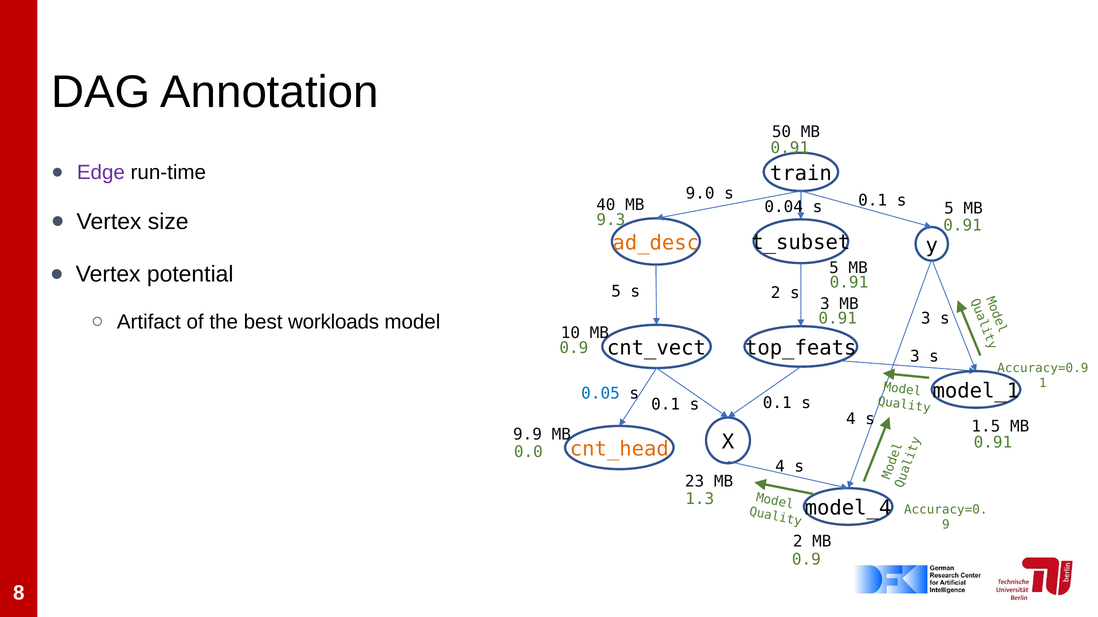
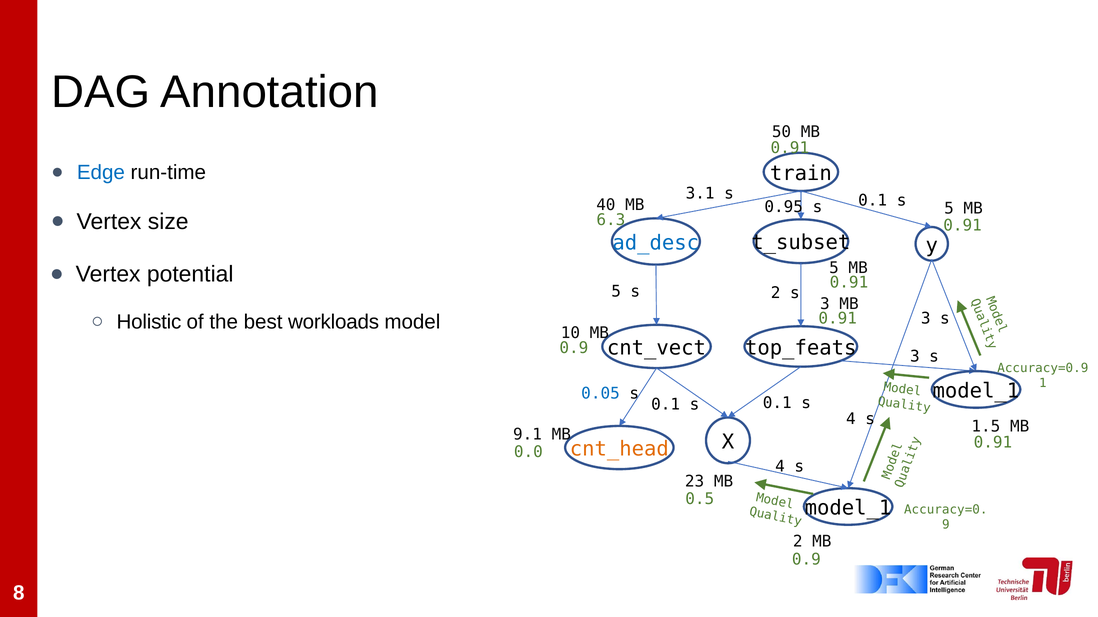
Edge colour: purple -> blue
9.0: 9.0 -> 3.1
0.04: 0.04 -> 0.95
9.3: 9.3 -> 6.3
ad_desc colour: orange -> blue
Artifact: Artifact -> Holistic
9.9: 9.9 -> 9.1
1.3: 1.3 -> 0.5
model_4 at (848, 508): model_4 -> model_1
